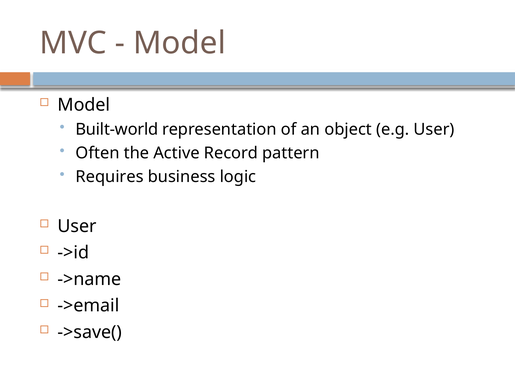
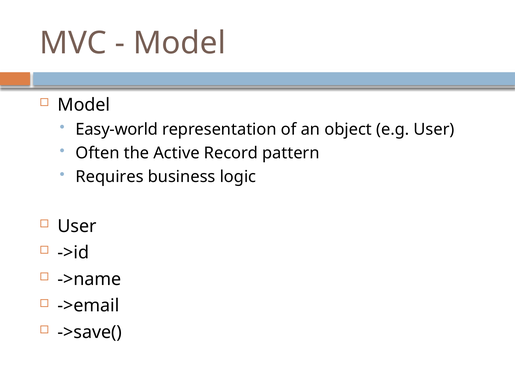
Built-world: Built-world -> Easy-world
